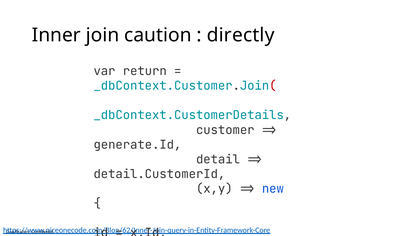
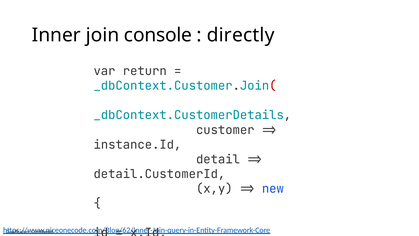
caution: caution -> console
generate.Id: generate.Id -> instance.Id
